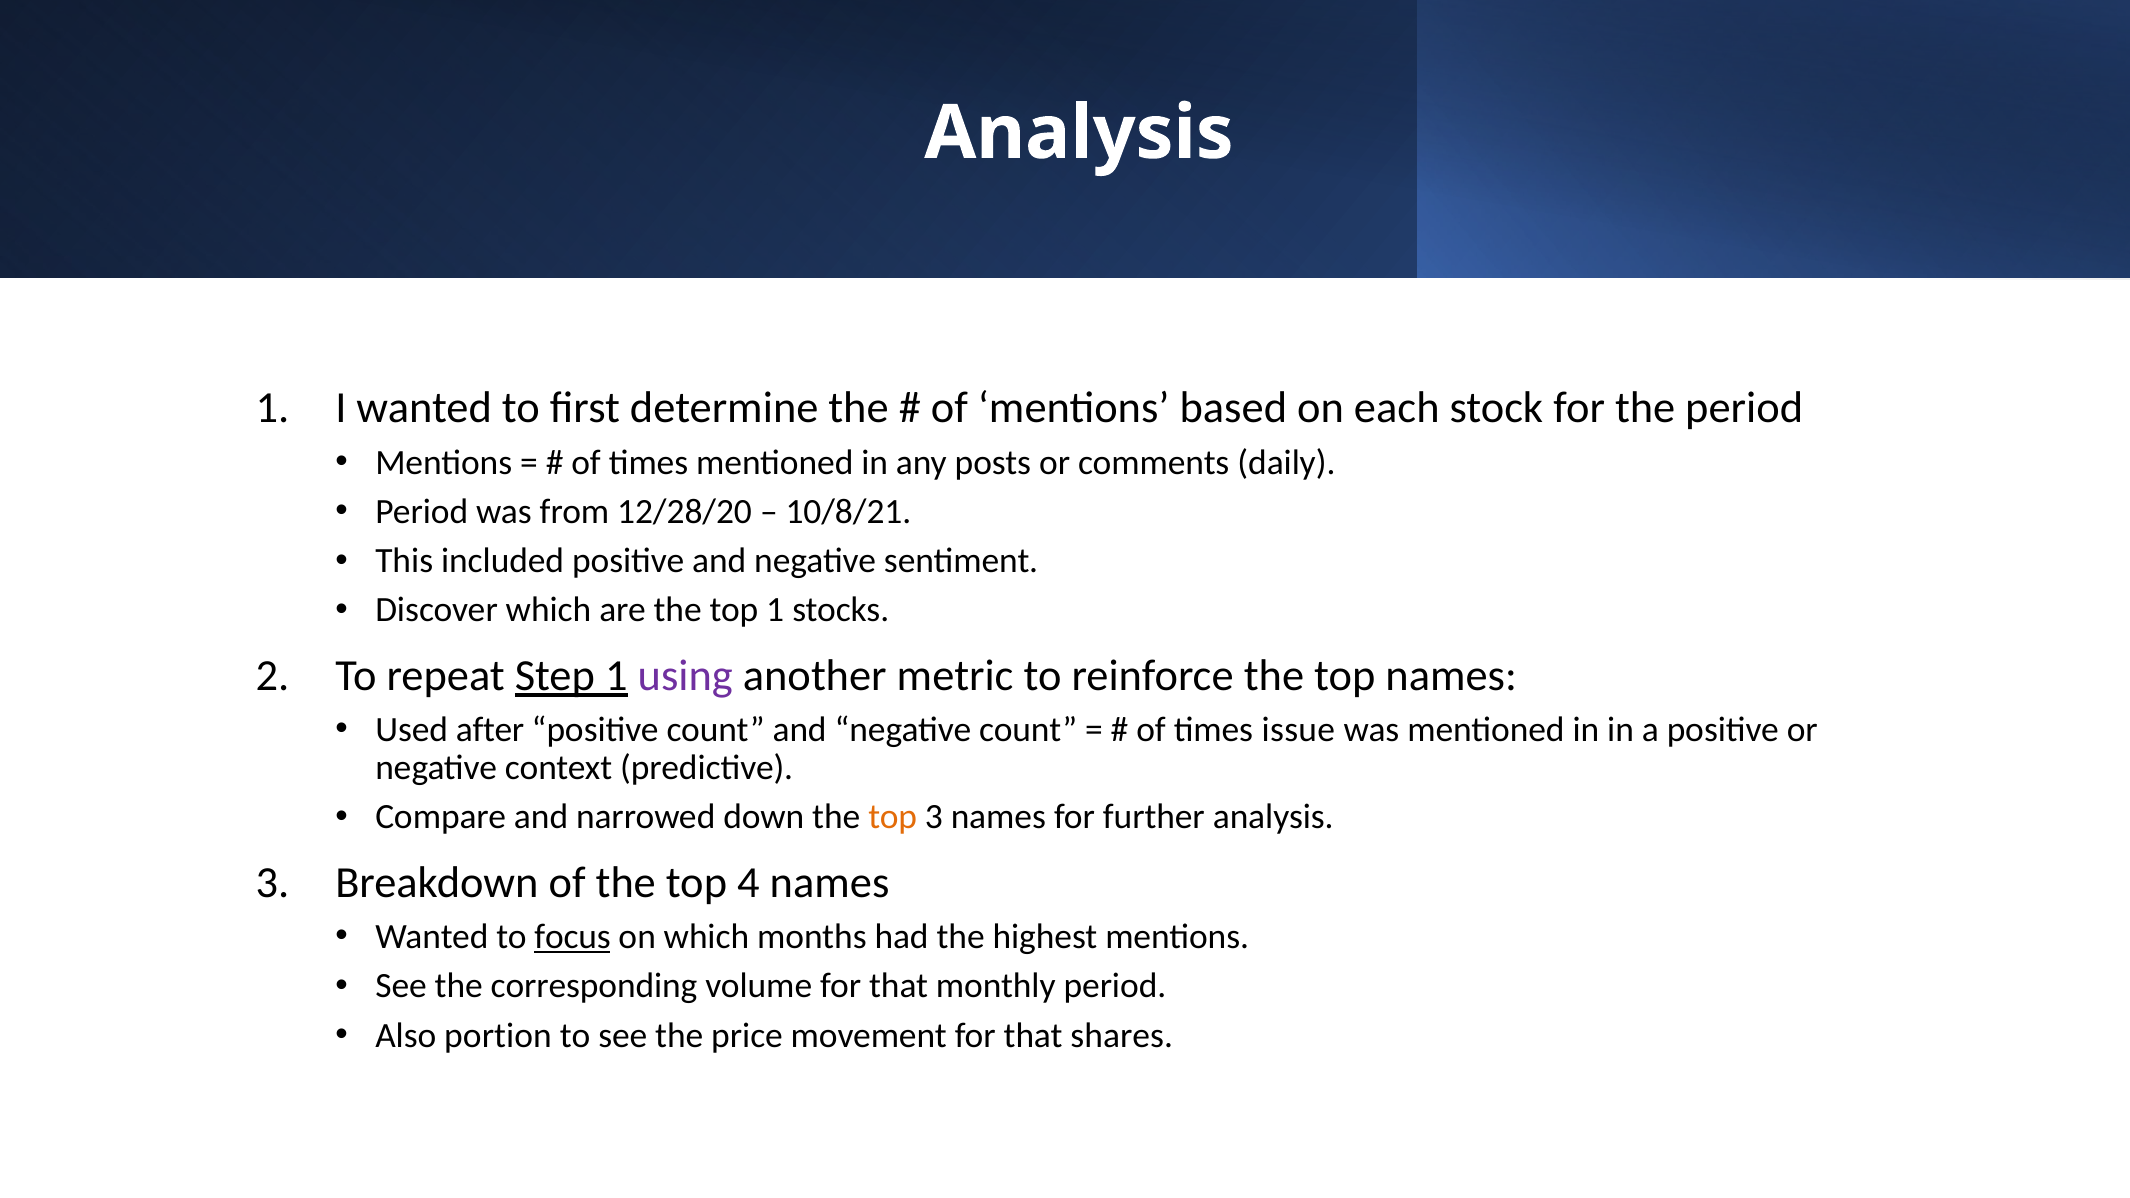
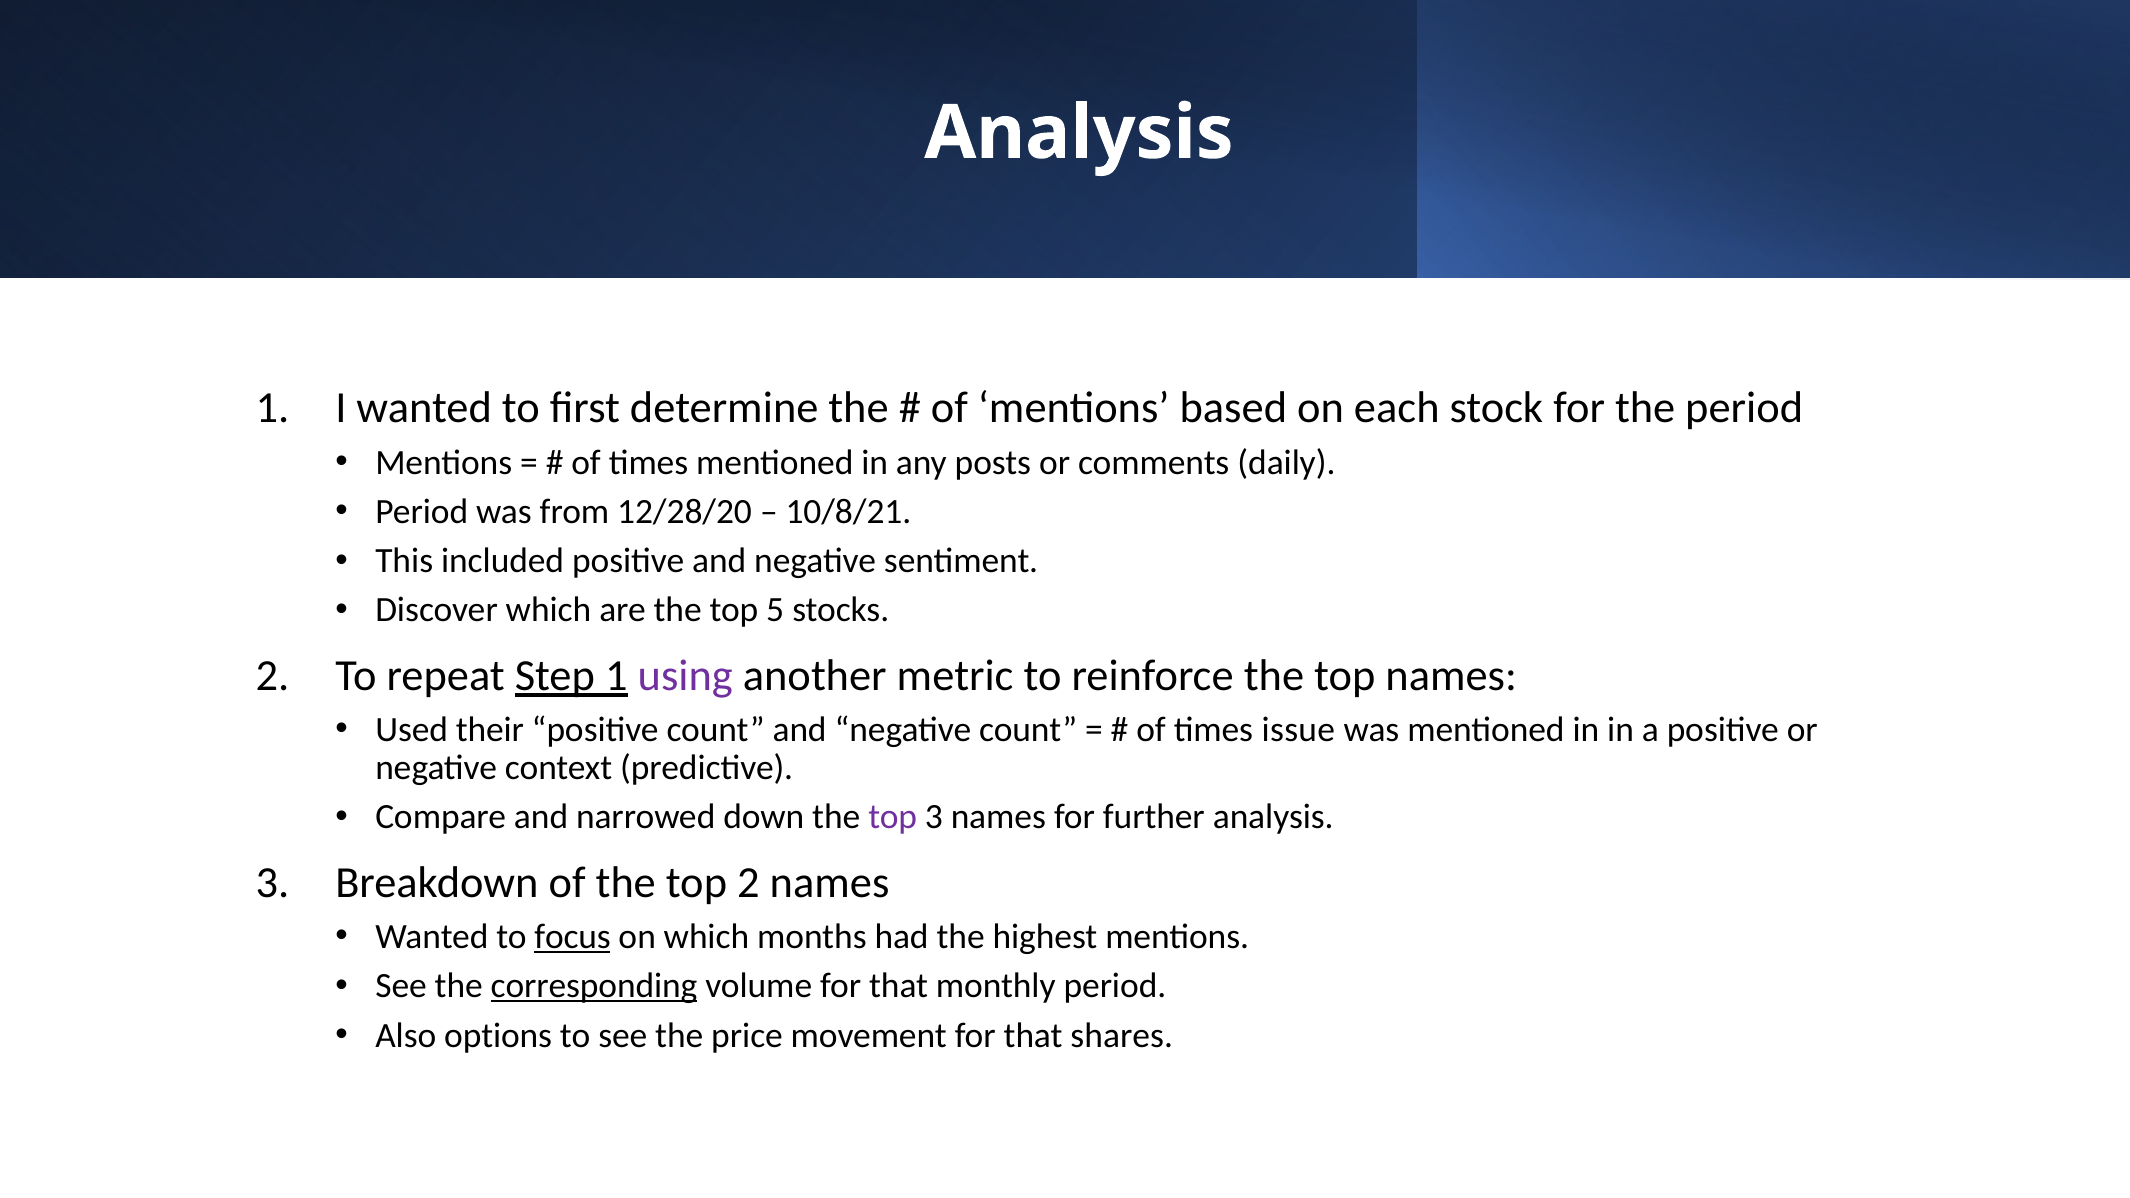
top 1: 1 -> 5
after: after -> their
top at (893, 817) colour: orange -> purple
top 4: 4 -> 2
corresponding underline: none -> present
portion: portion -> options
